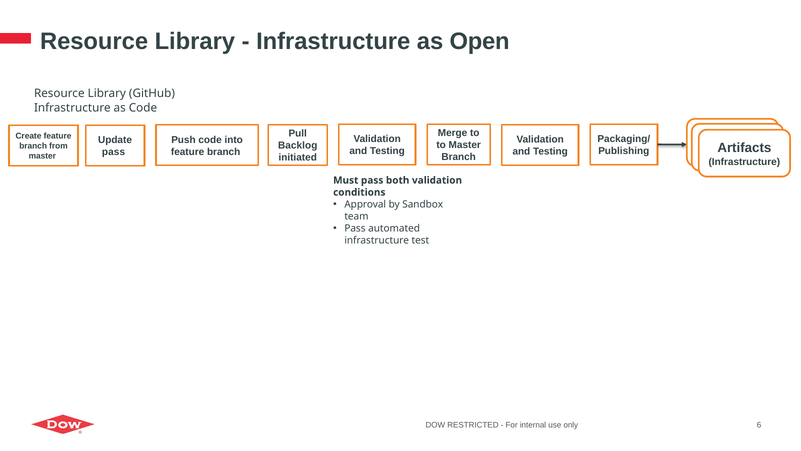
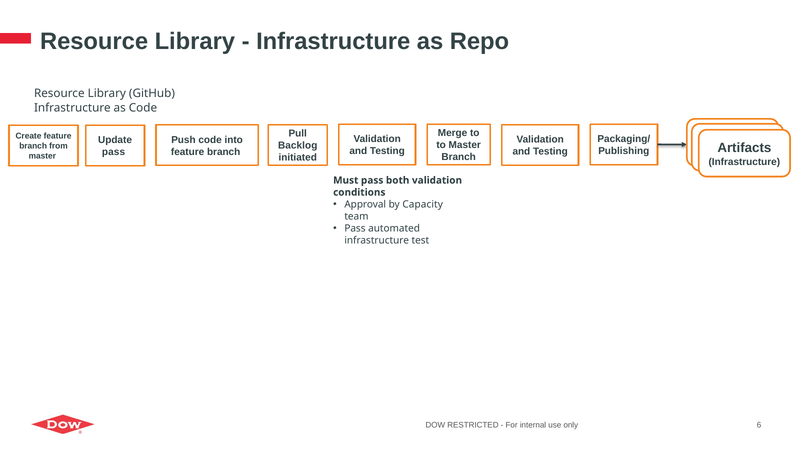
Open: Open -> Repo
Sandbox: Sandbox -> Capacity
